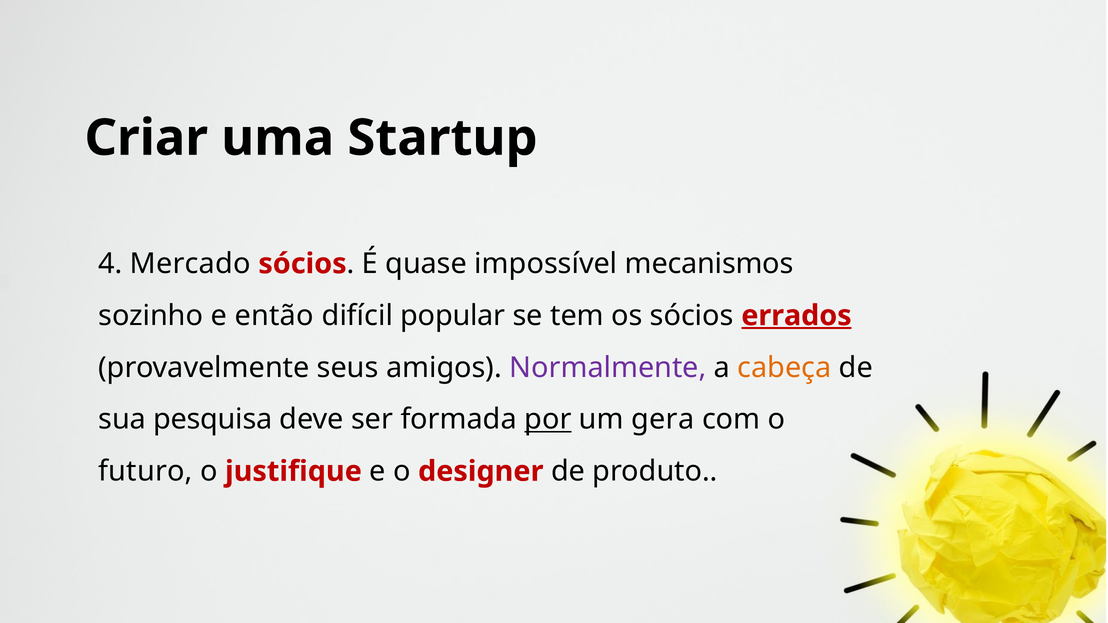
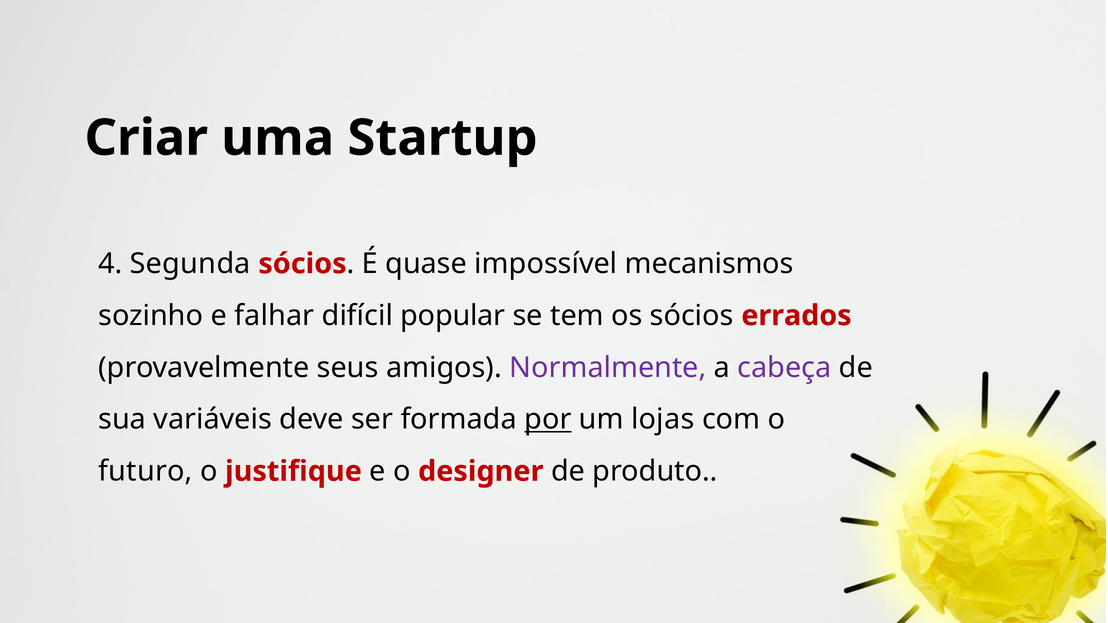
Mercado: Mercado -> Segunda
então: então -> falhar
errados underline: present -> none
cabeça colour: orange -> purple
pesquisa: pesquisa -> variáveis
gera: gera -> lojas
